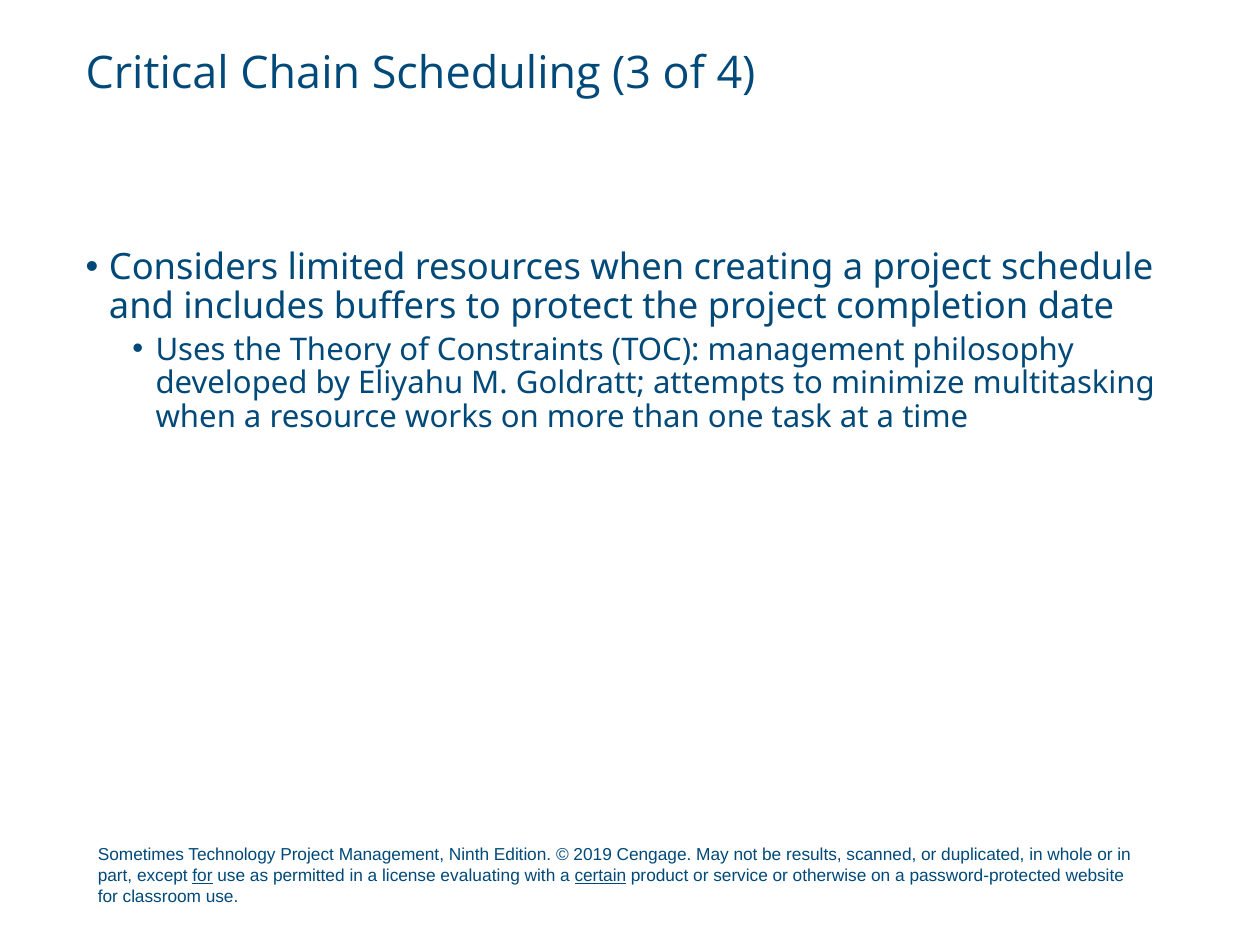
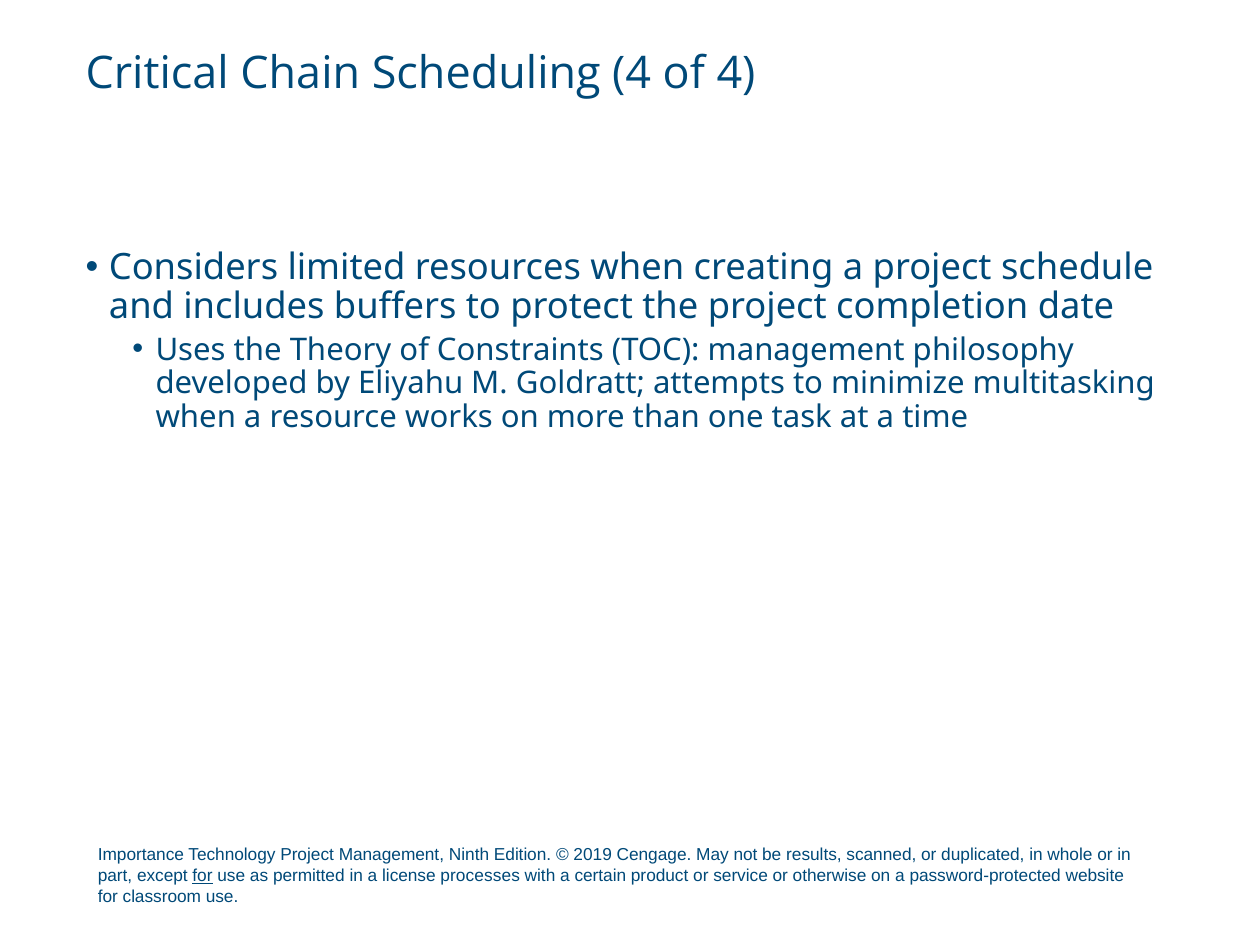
Scheduling 3: 3 -> 4
Sometimes: Sometimes -> Importance
evaluating: evaluating -> processes
certain underline: present -> none
